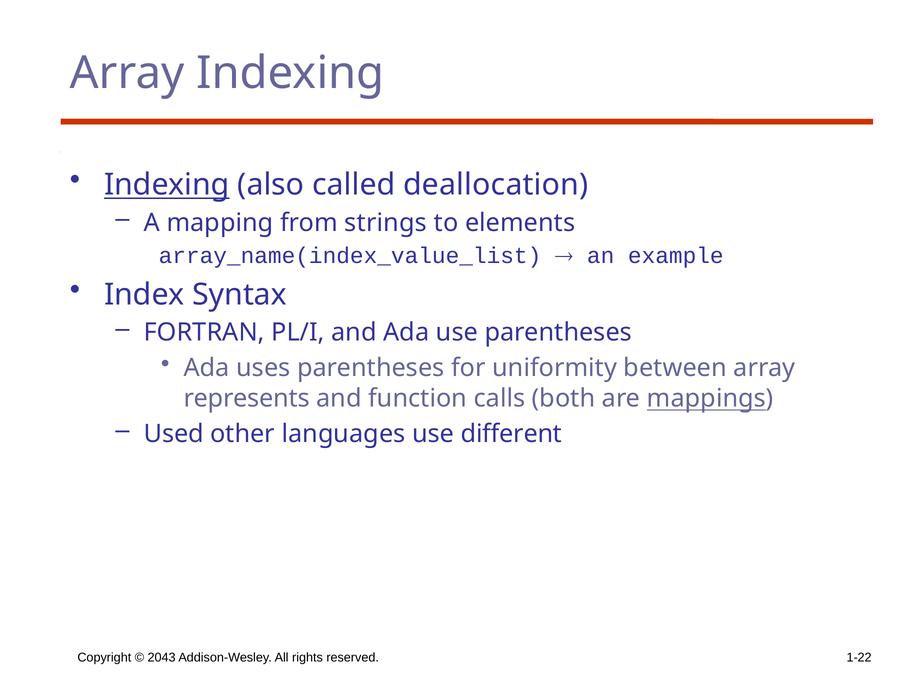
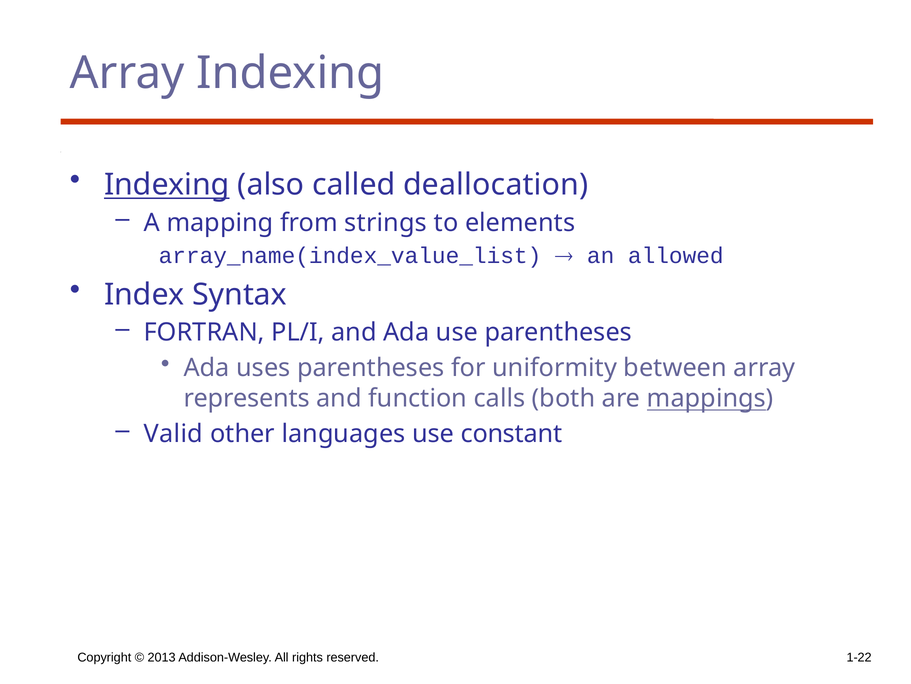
example: example -> allowed
Used: Used -> Valid
different: different -> constant
2043: 2043 -> 2013
